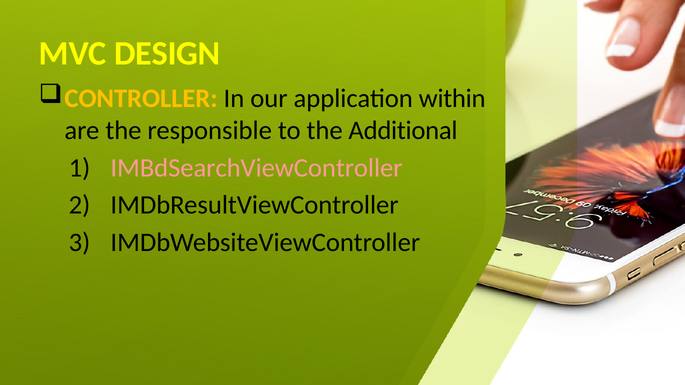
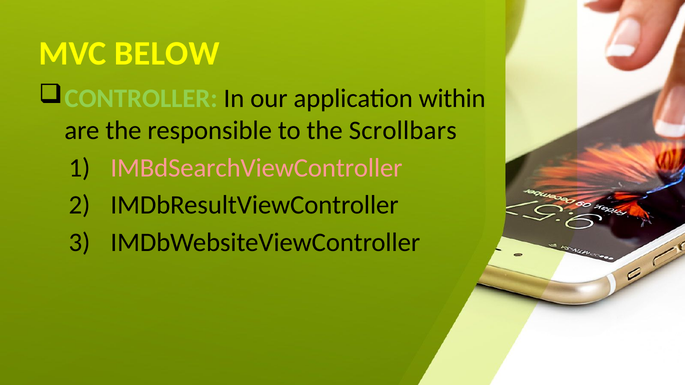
DESIGN: DESIGN -> BELOW
CONTROLLER colour: yellow -> light green
Additional: Additional -> Scrollbars
